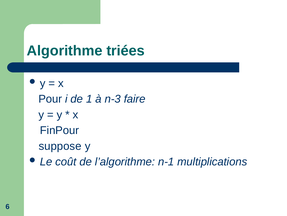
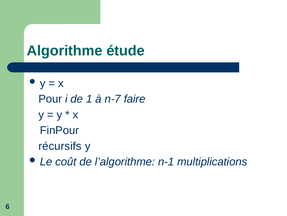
triées: triées -> étude
n-3: n-3 -> n-7
suppose: suppose -> récursifs
